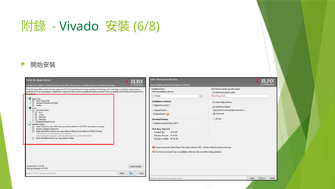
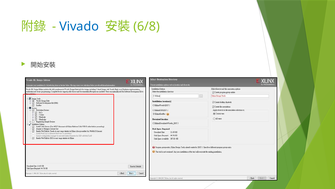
Vivado colour: green -> blue
